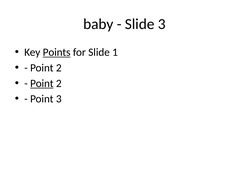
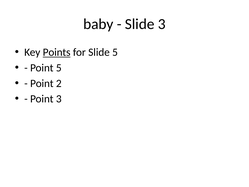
Slide 1: 1 -> 5
2 at (59, 68): 2 -> 5
Point at (42, 83) underline: present -> none
